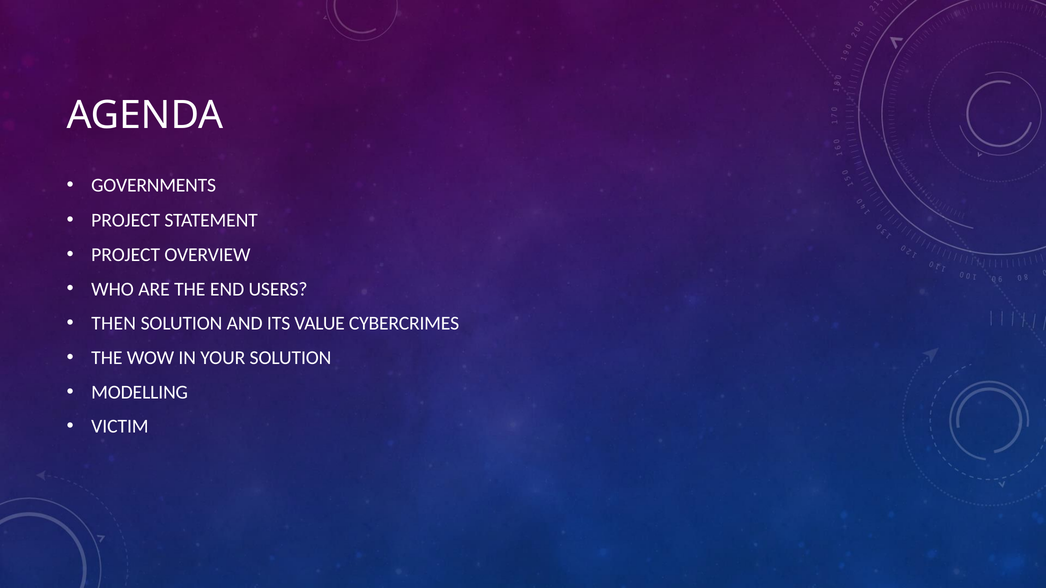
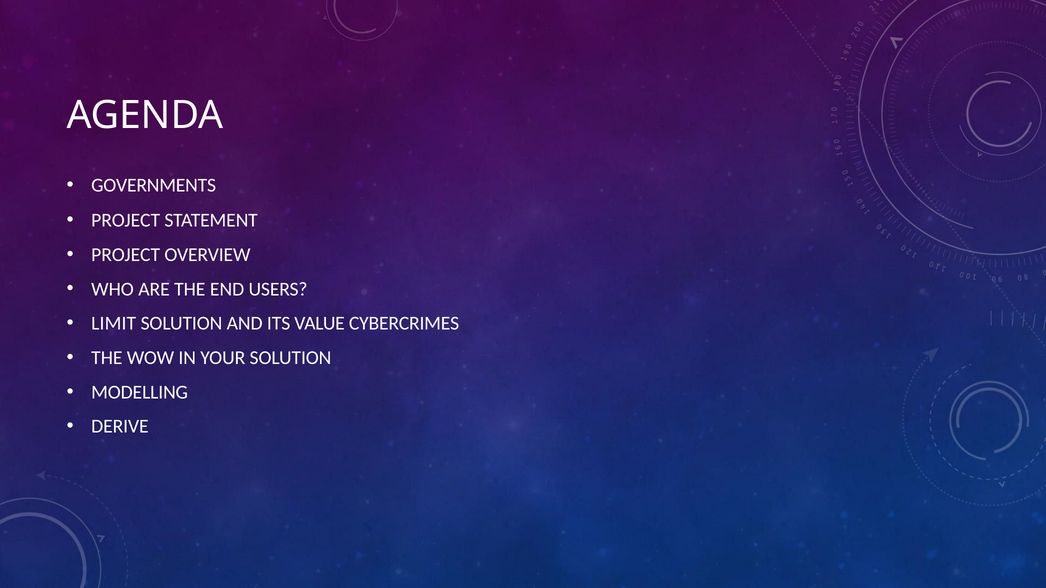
THEN: THEN -> LIMIT
VICTIM: VICTIM -> DERIVE
